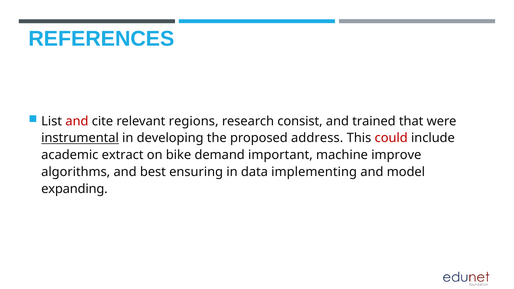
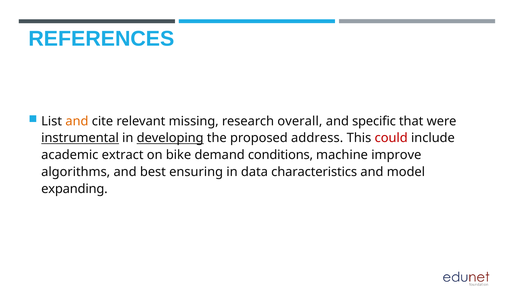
and at (77, 121) colour: red -> orange
regions: regions -> missing
consist: consist -> overall
trained: trained -> specific
developing underline: none -> present
important: important -> conditions
implementing: implementing -> characteristics
